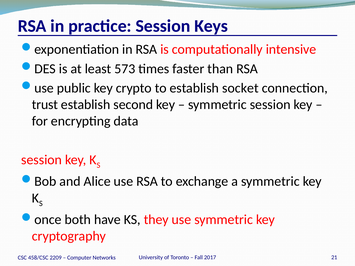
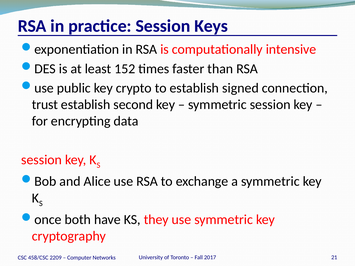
573: 573 -> 152
socket: socket -> signed
